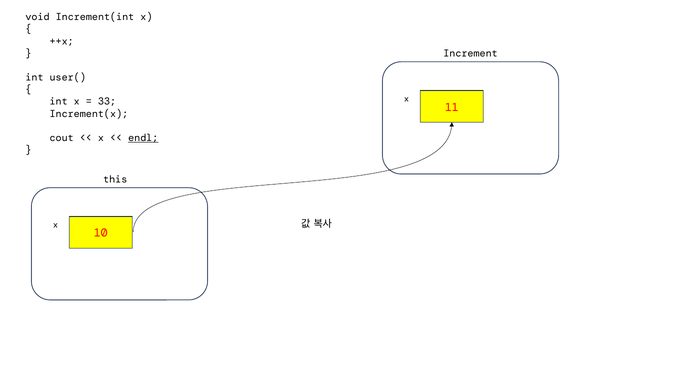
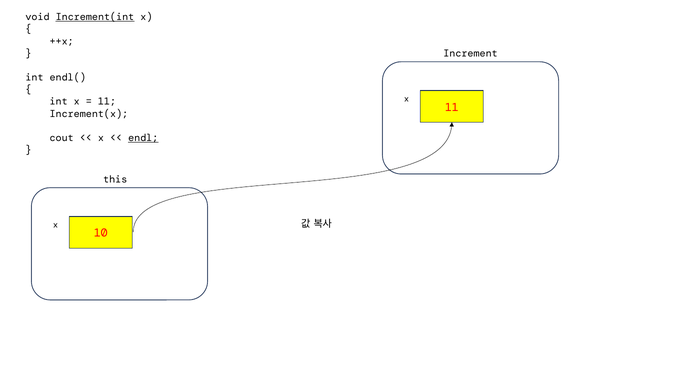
Increment(int underline: none -> present
user(: user( -> endl(
33 at (107, 102): 33 -> 11
